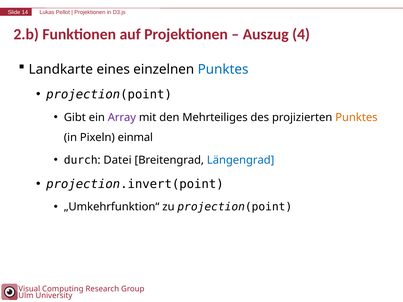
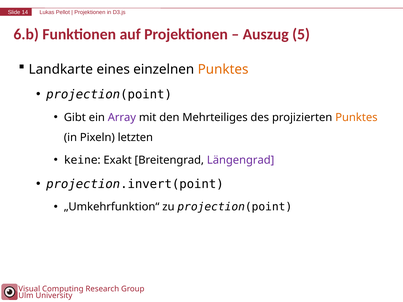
2.b: 2.b -> 6.b
4: 4 -> 5
Punktes at (223, 69) colour: blue -> orange
einmal: einmal -> letzten
durch: durch -> keine
Datei: Datei -> Exakt
Längengrad colour: blue -> purple
